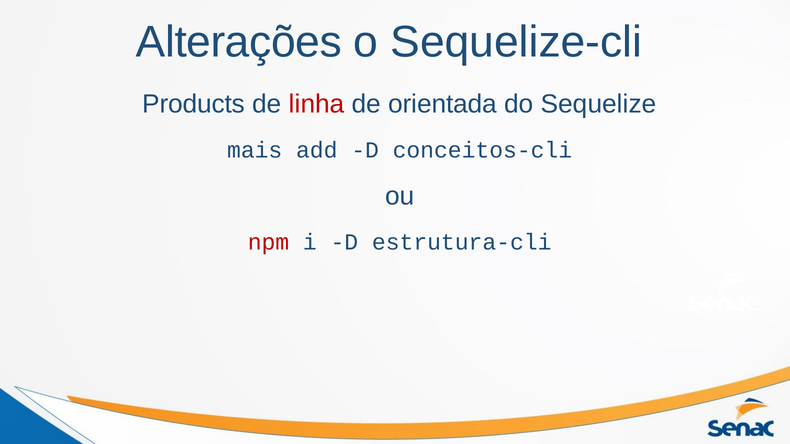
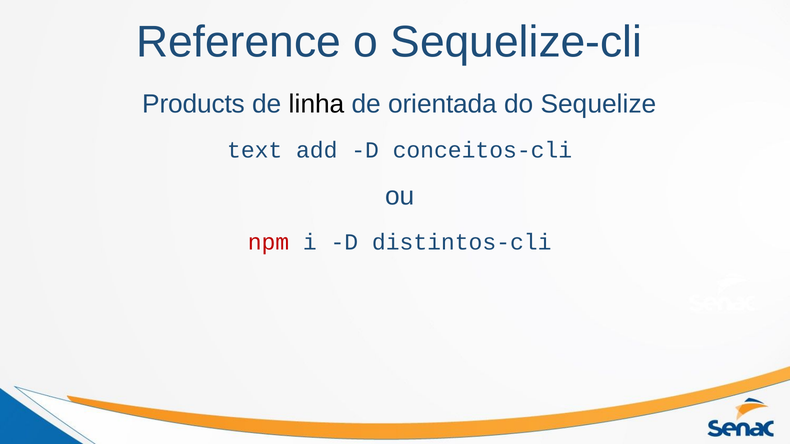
Alterações: Alterações -> Reference
linha colour: red -> black
mais: mais -> text
estrutura-cli: estrutura-cli -> distintos-cli
